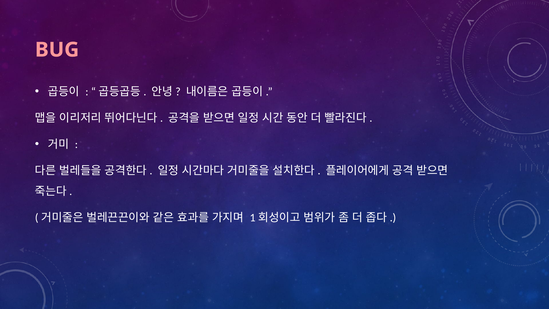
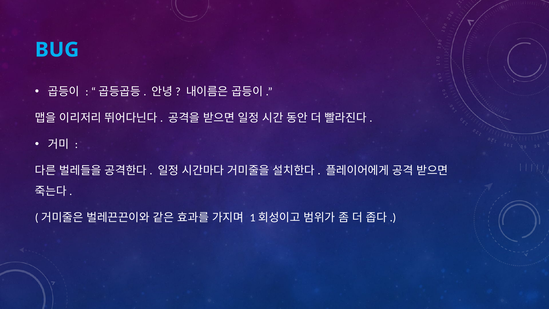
BUG colour: pink -> light blue
